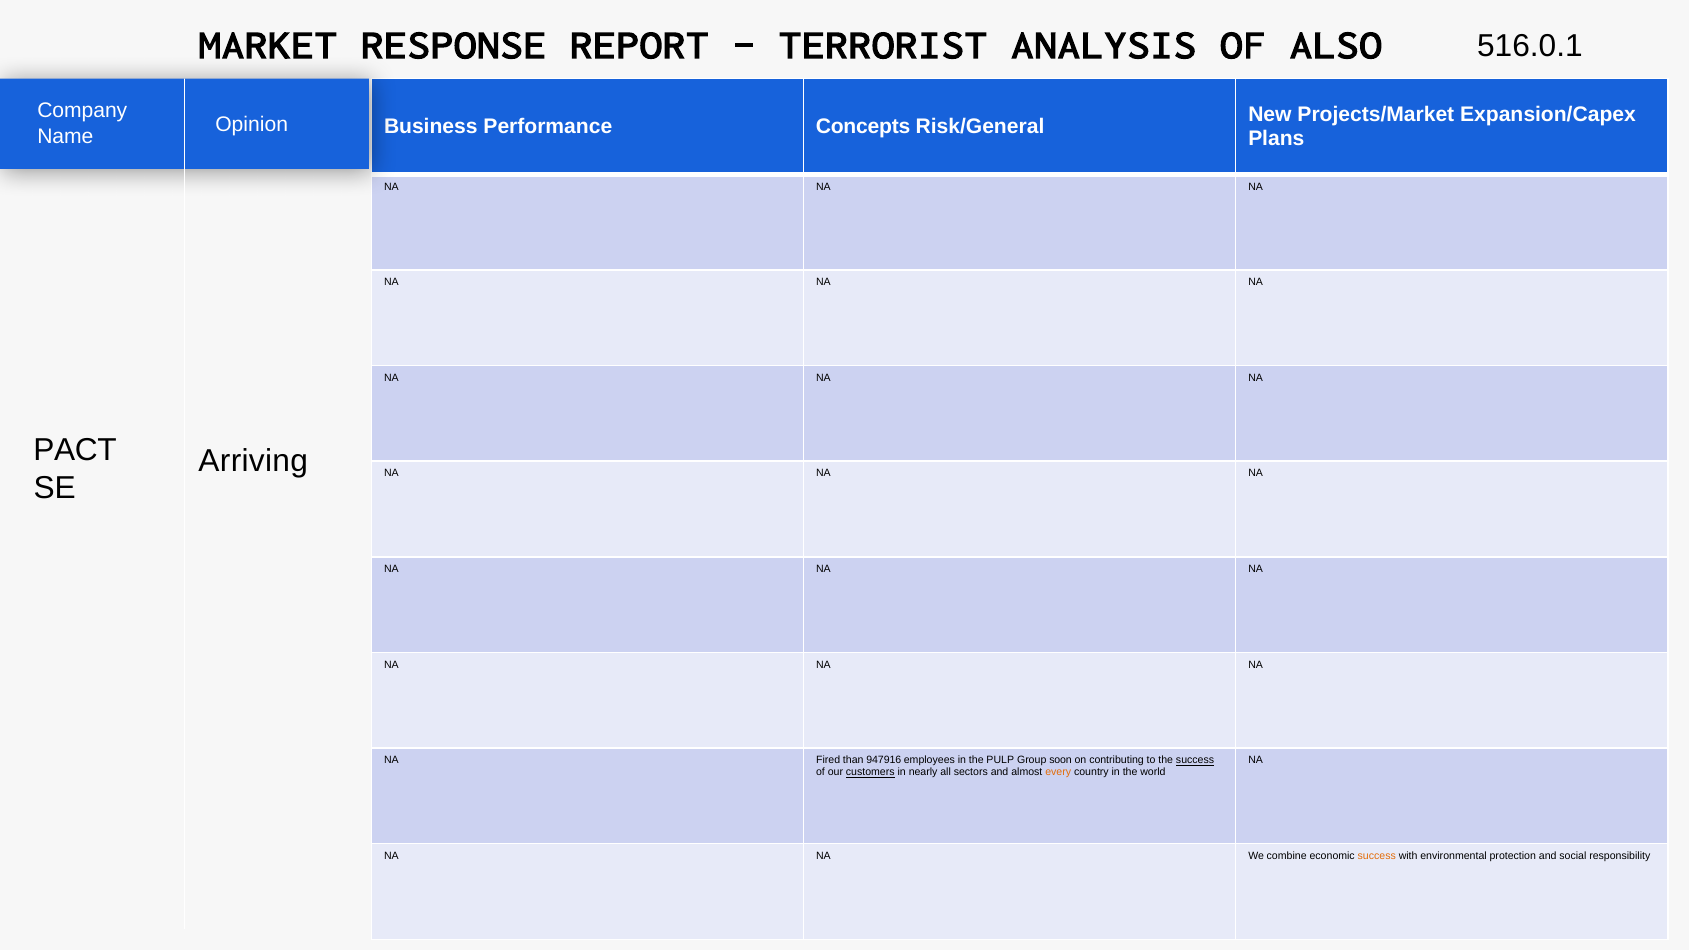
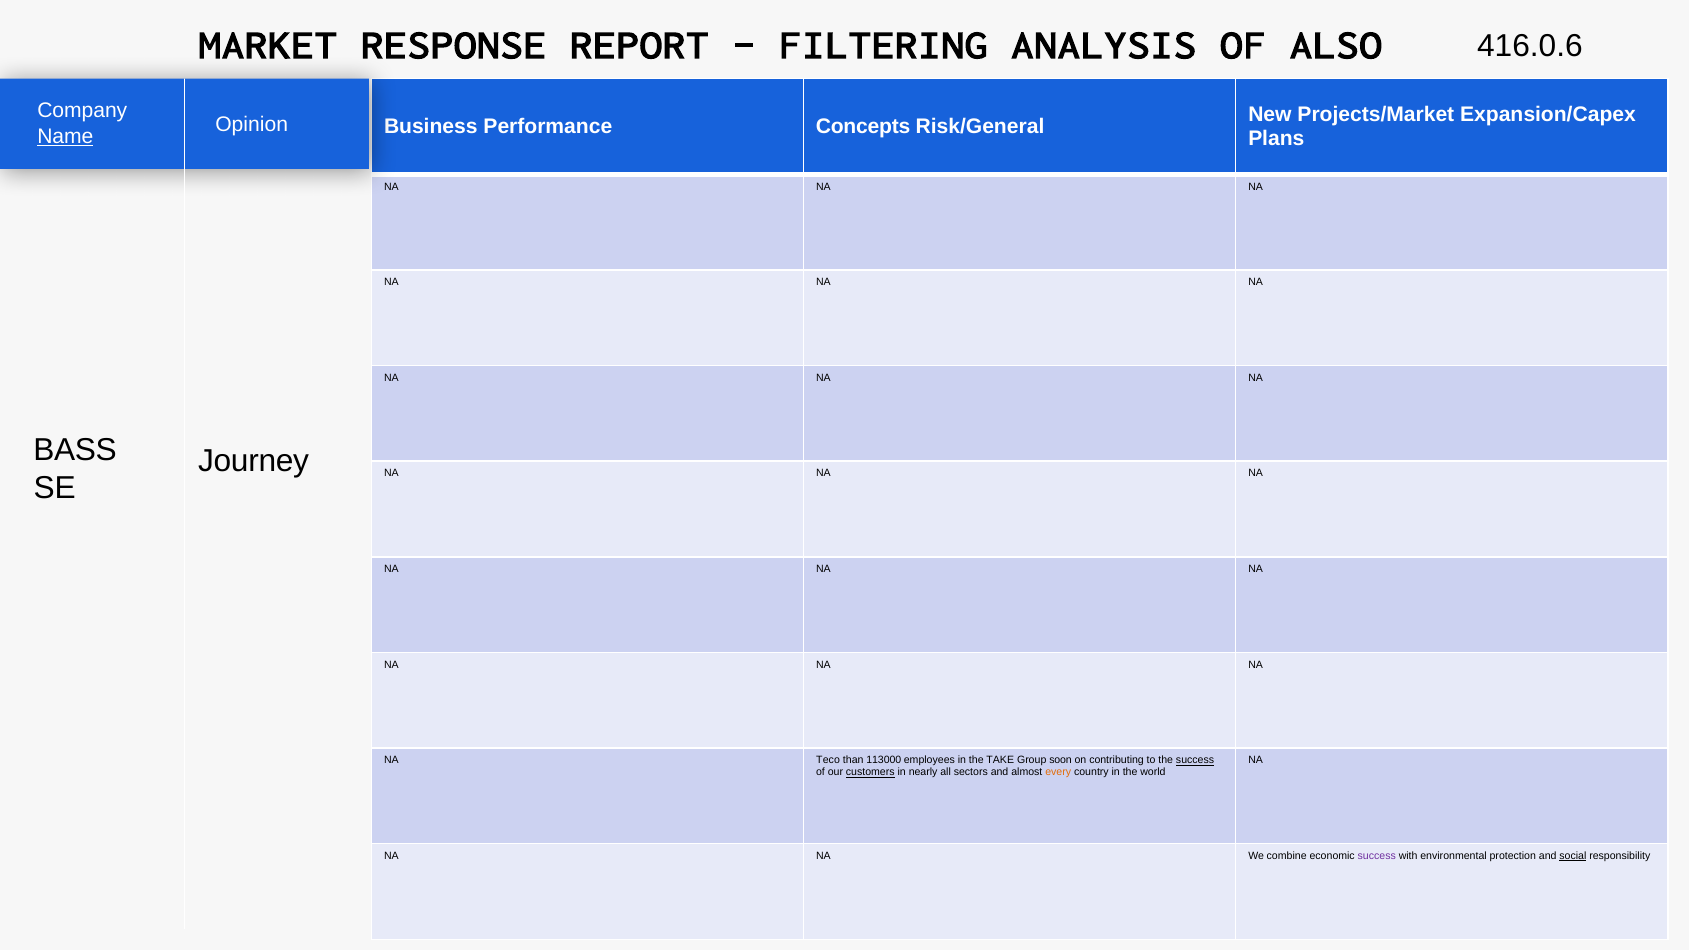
516.0.1: 516.0.1 -> 416.0.6
TERRORIST: TERRORIST -> FILTERING
Name underline: none -> present
PACT: PACT -> BASS
Arriving: Arriving -> Journey
Fired: Fired -> Teco
947916: 947916 -> 113000
PULP: PULP -> TAKE
success at (1377, 856) colour: orange -> purple
social underline: none -> present
